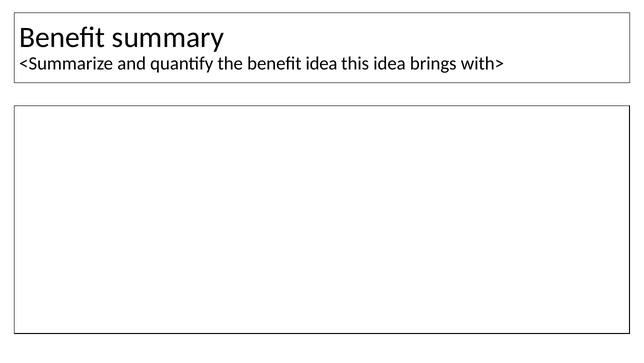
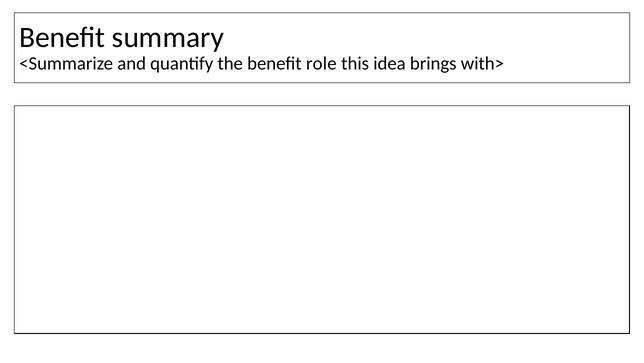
benefit idea: idea -> role
